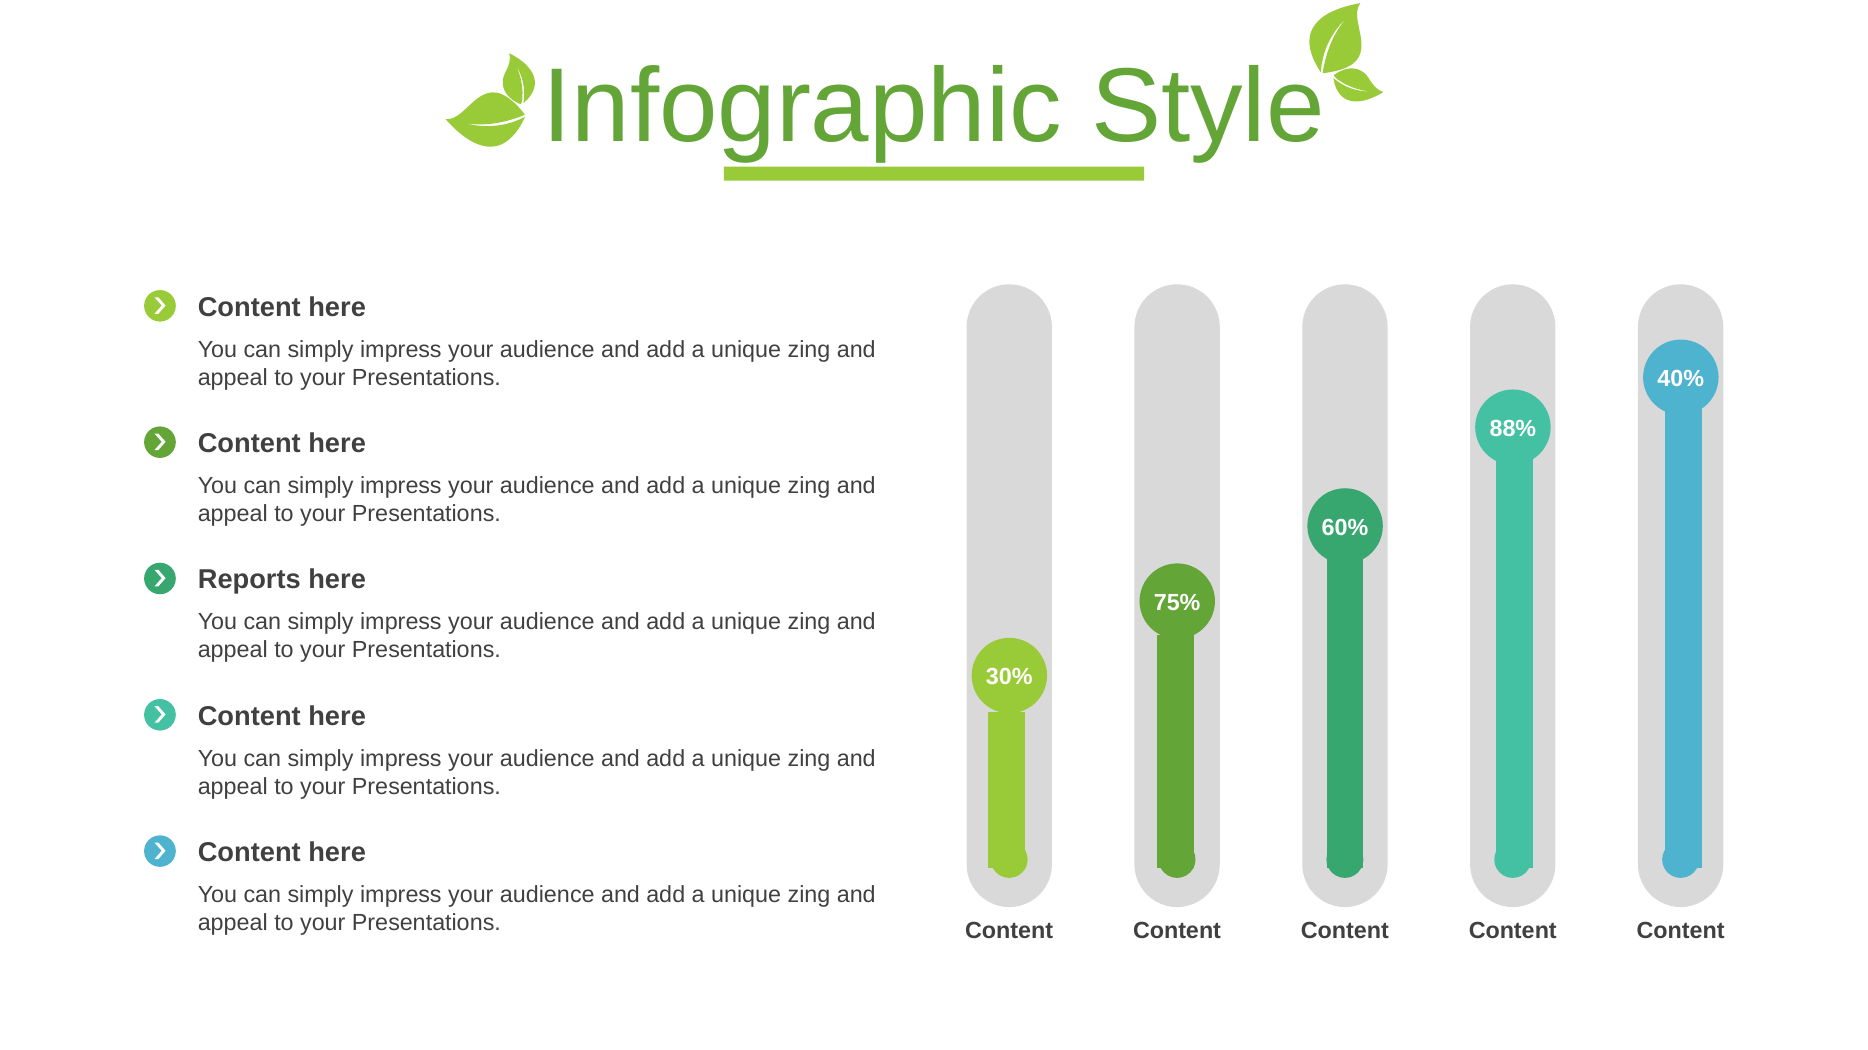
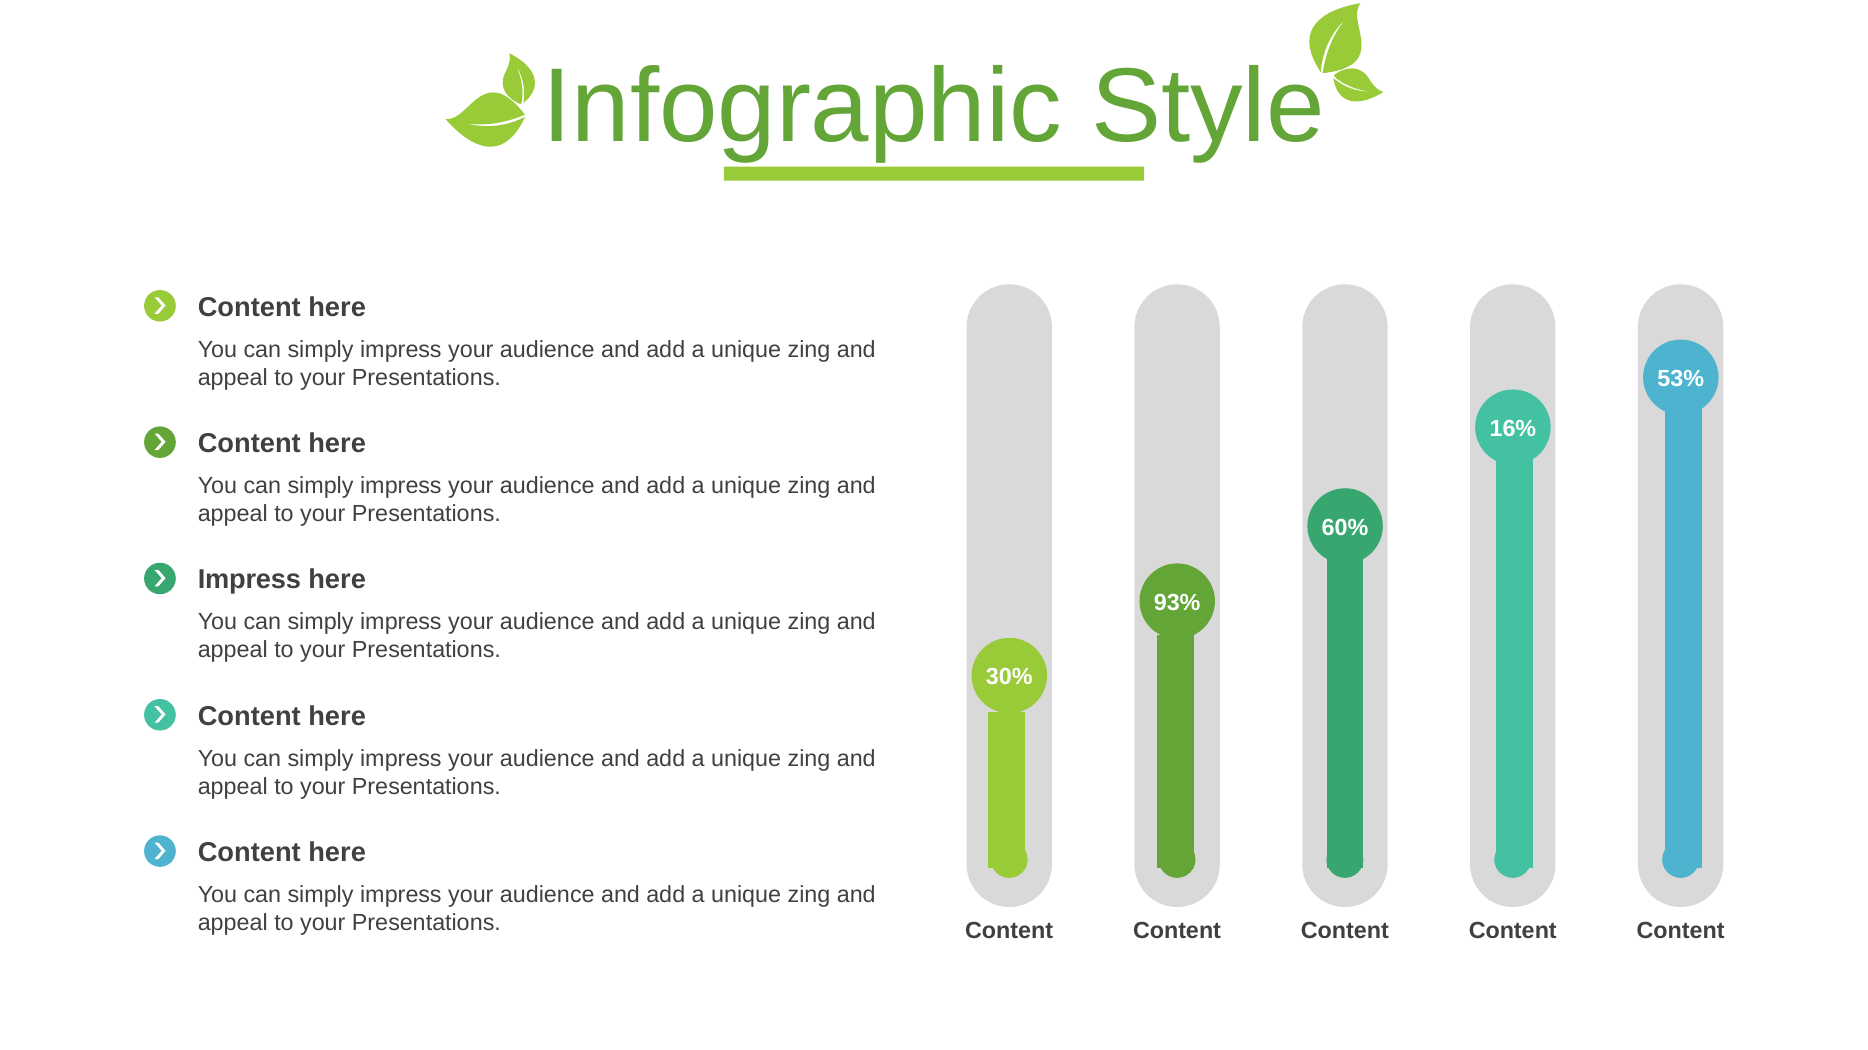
40%: 40% -> 53%
88%: 88% -> 16%
Reports at (249, 580): Reports -> Impress
75%: 75% -> 93%
